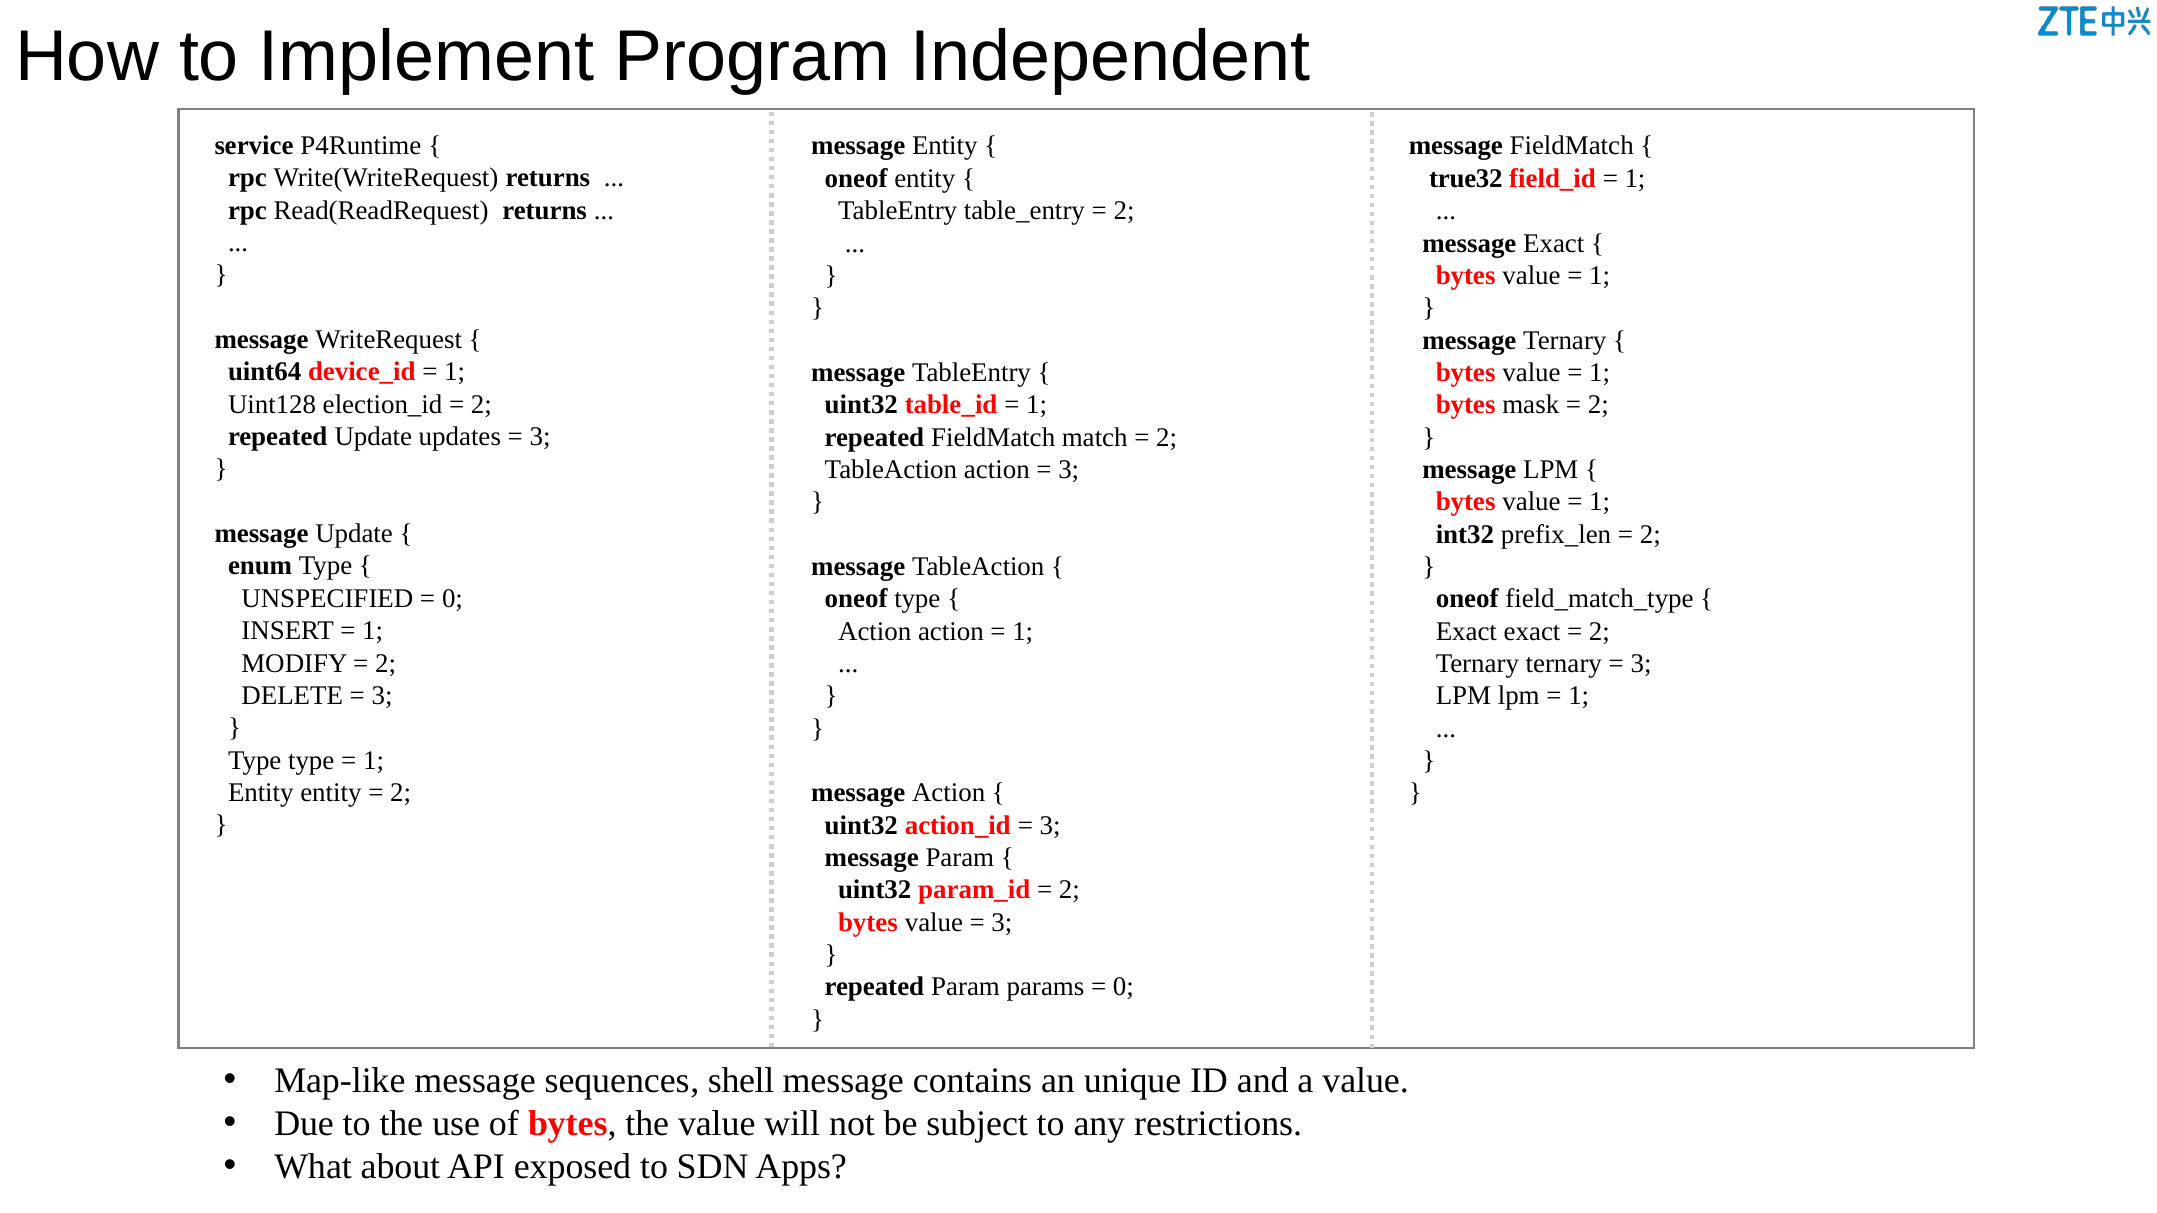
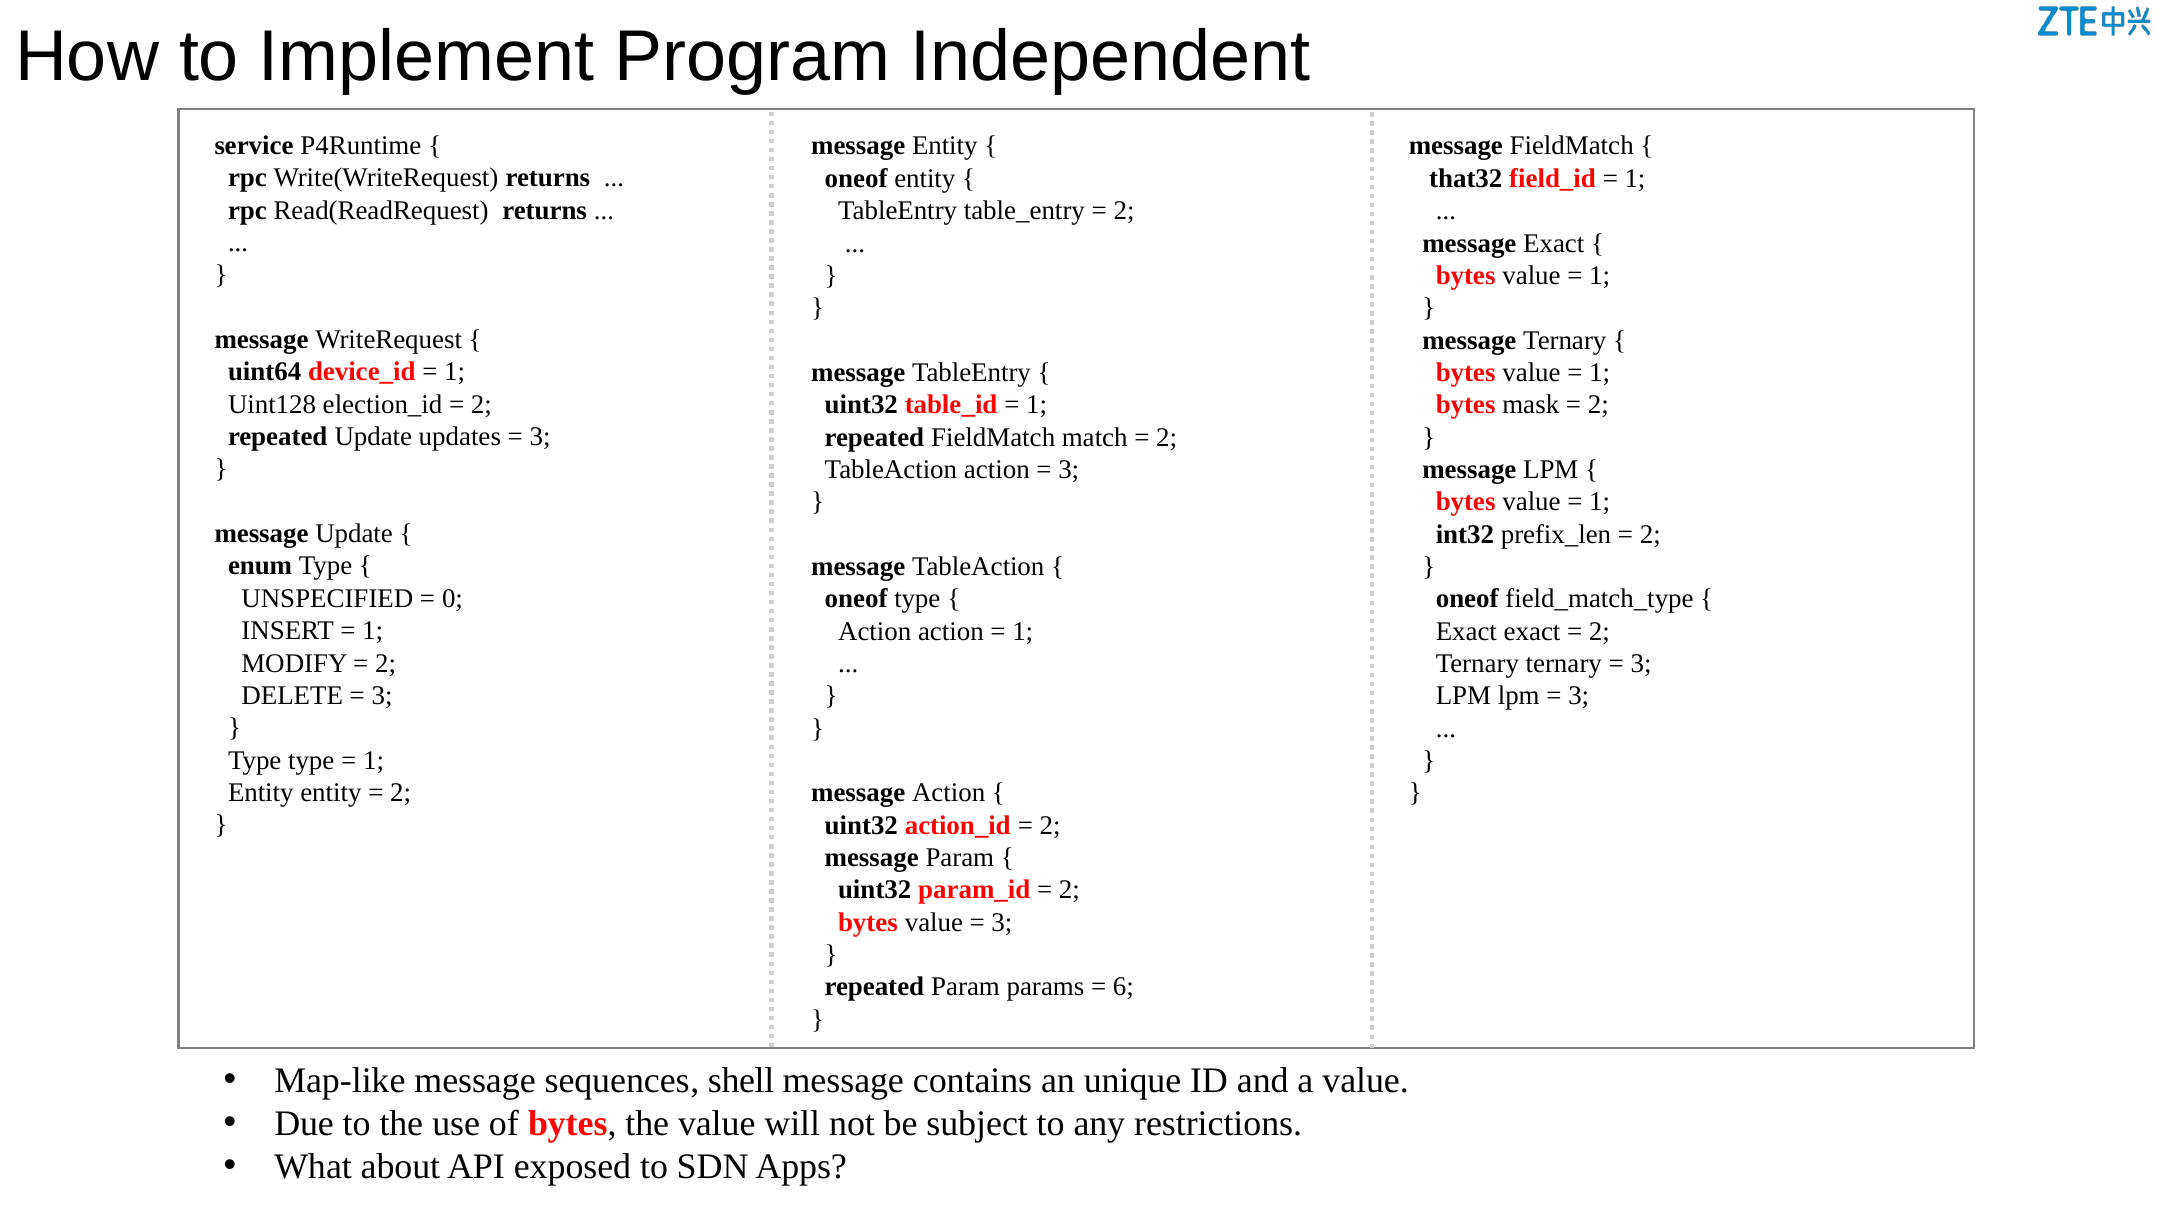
true32: true32 -> that32
1 at (1579, 696): 1 -> 3
3 at (1050, 826): 3 -> 2
0 at (1123, 987): 0 -> 6
